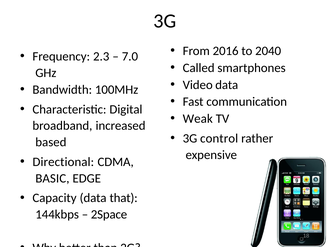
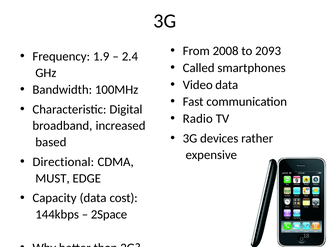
2016: 2016 -> 2008
2040: 2040 -> 2093
2.3: 2.3 -> 1.9
7.0: 7.0 -> 2.4
Weak: Weak -> Radio
control: control -> devices
BASIC: BASIC -> MUST
that: that -> cost
